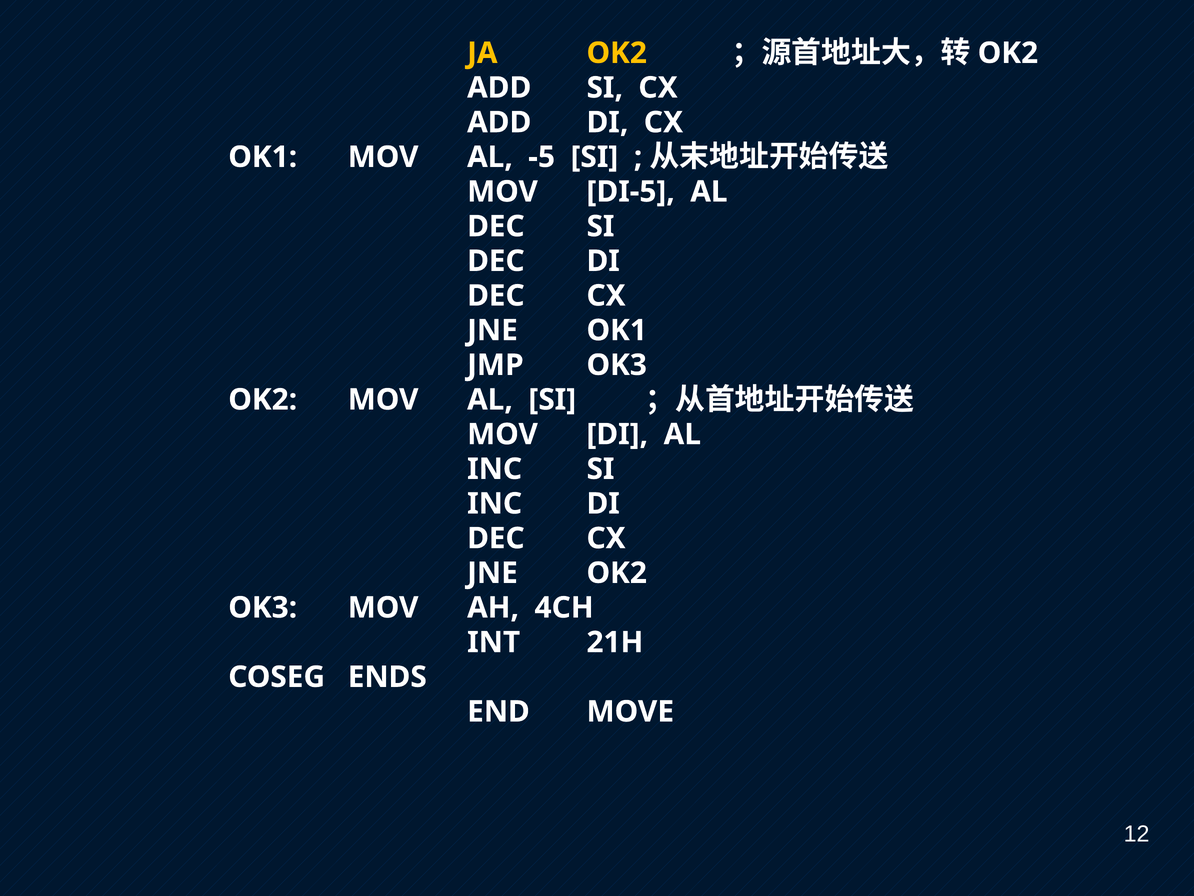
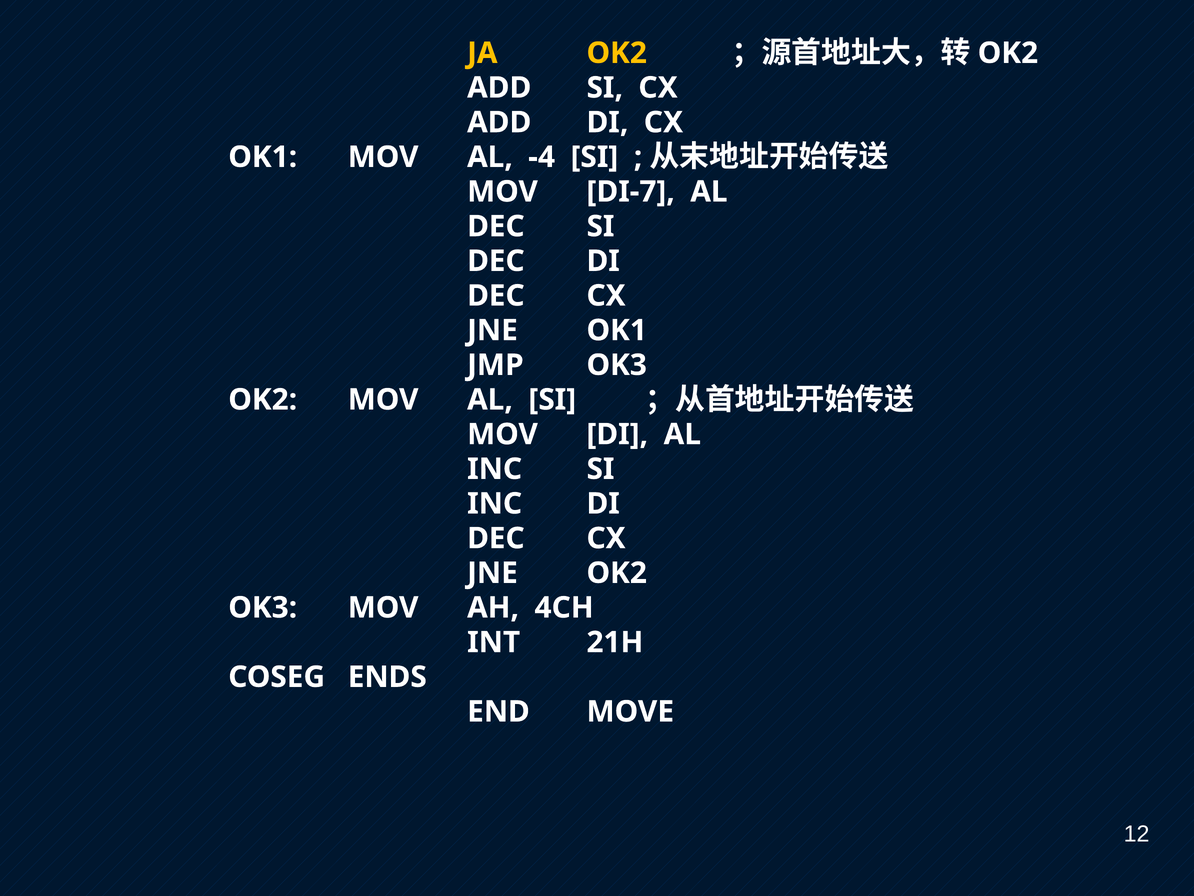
-5: -5 -> -4
DI-5: DI-5 -> DI-7
